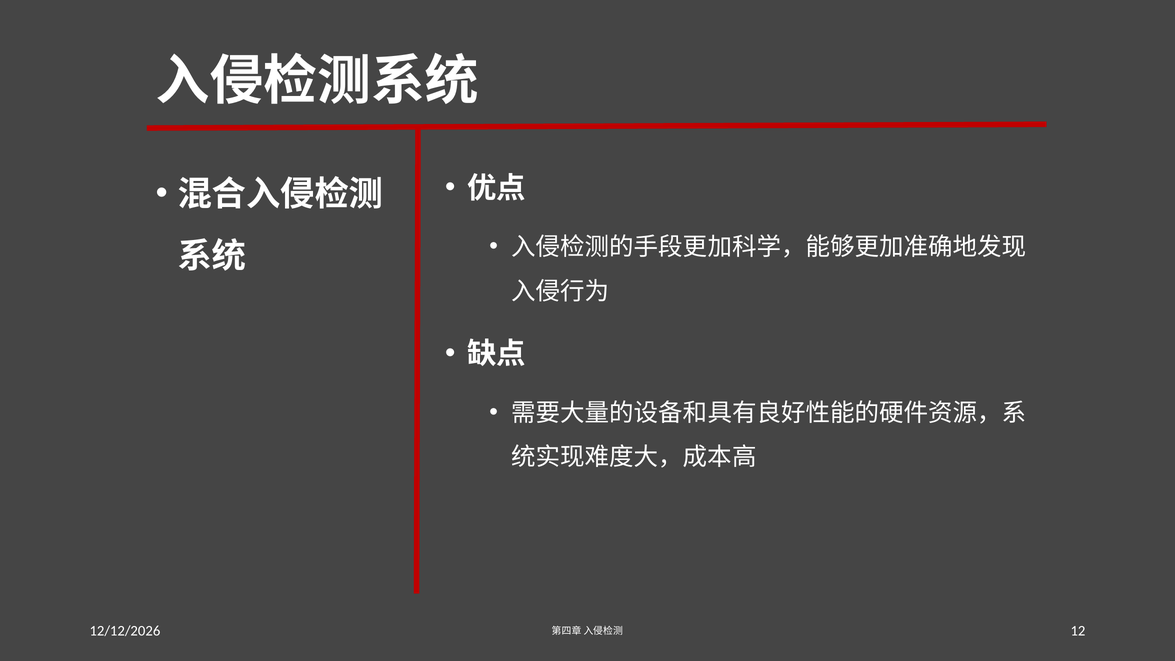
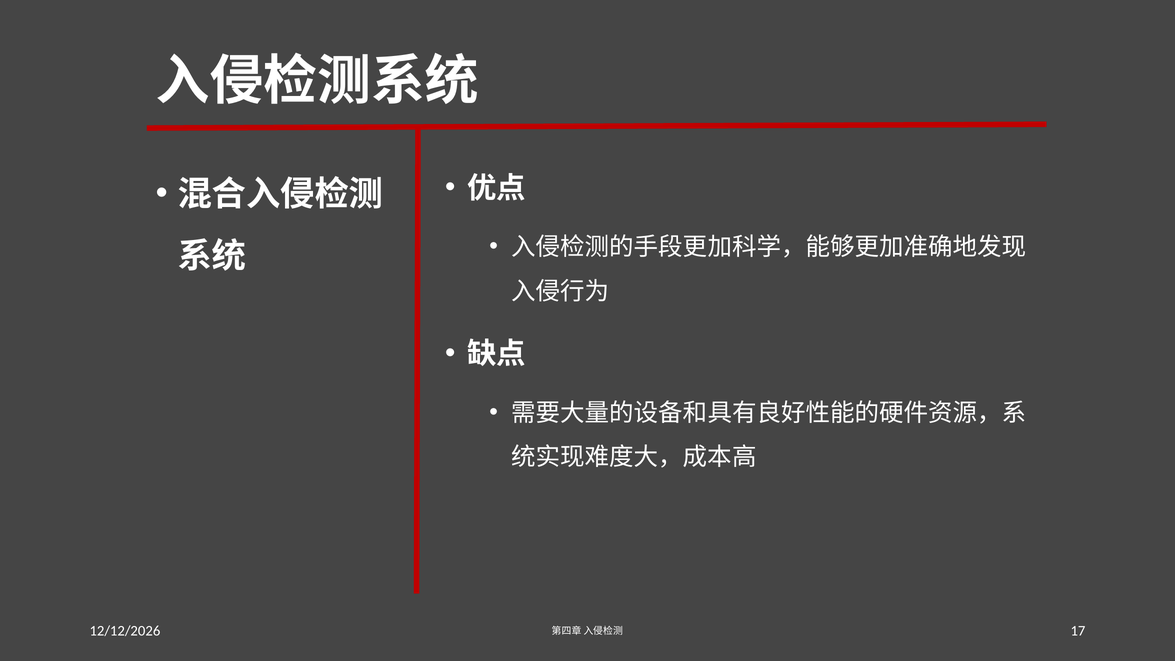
12: 12 -> 17
